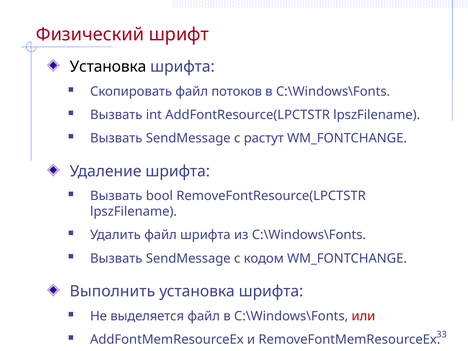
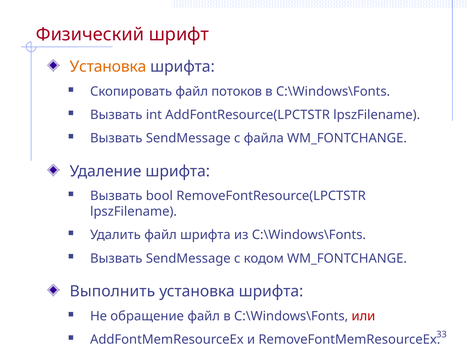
Установка at (108, 67) colour: black -> orange
растут: растут -> файла
выделяется: выделяется -> обращение
